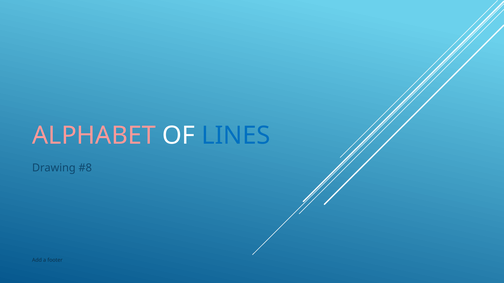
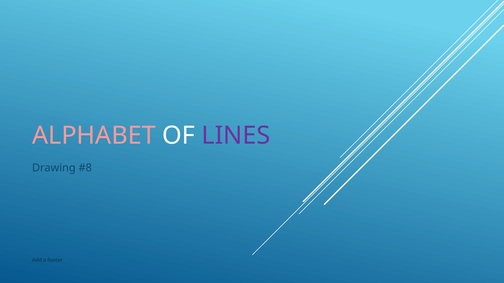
LINES colour: blue -> purple
